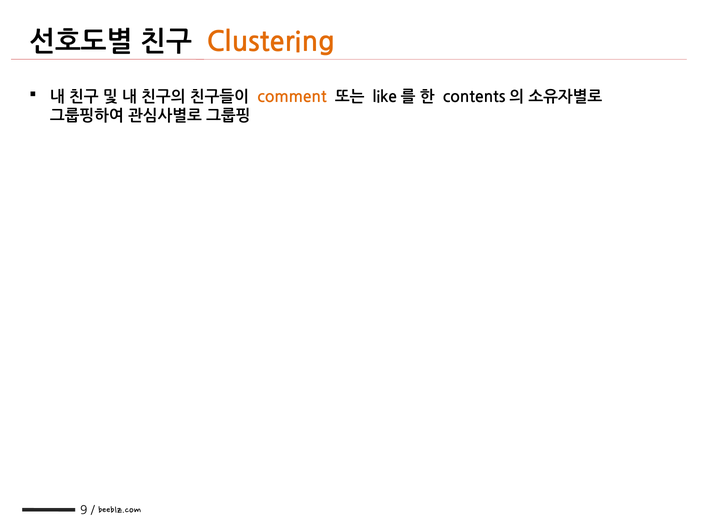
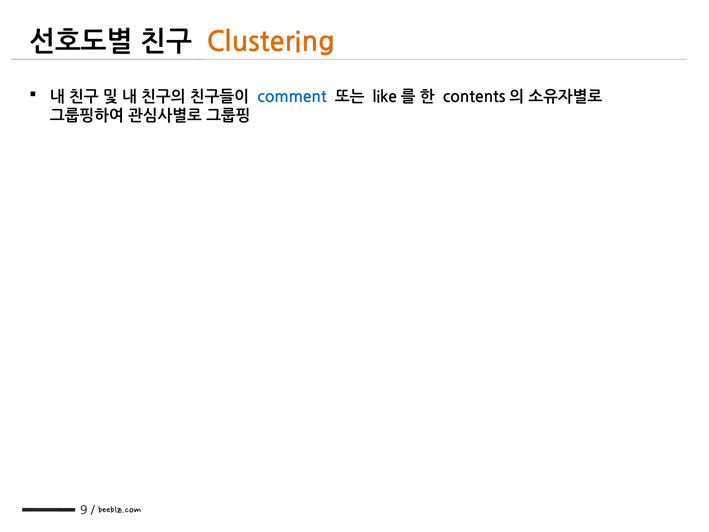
comment colour: orange -> blue
